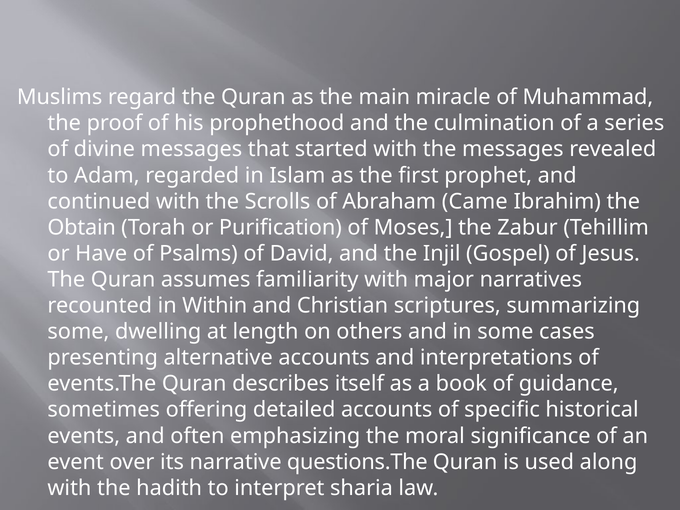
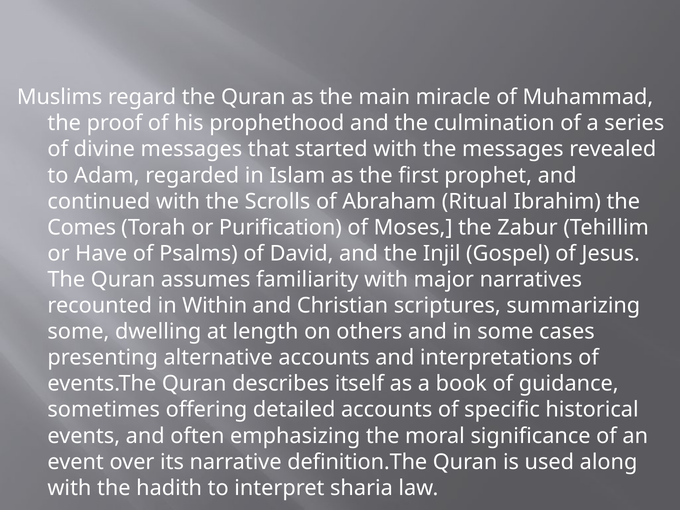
Came: Came -> Ritual
Obtain: Obtain -> Comes
questions.The: questions.The -> definition.The
